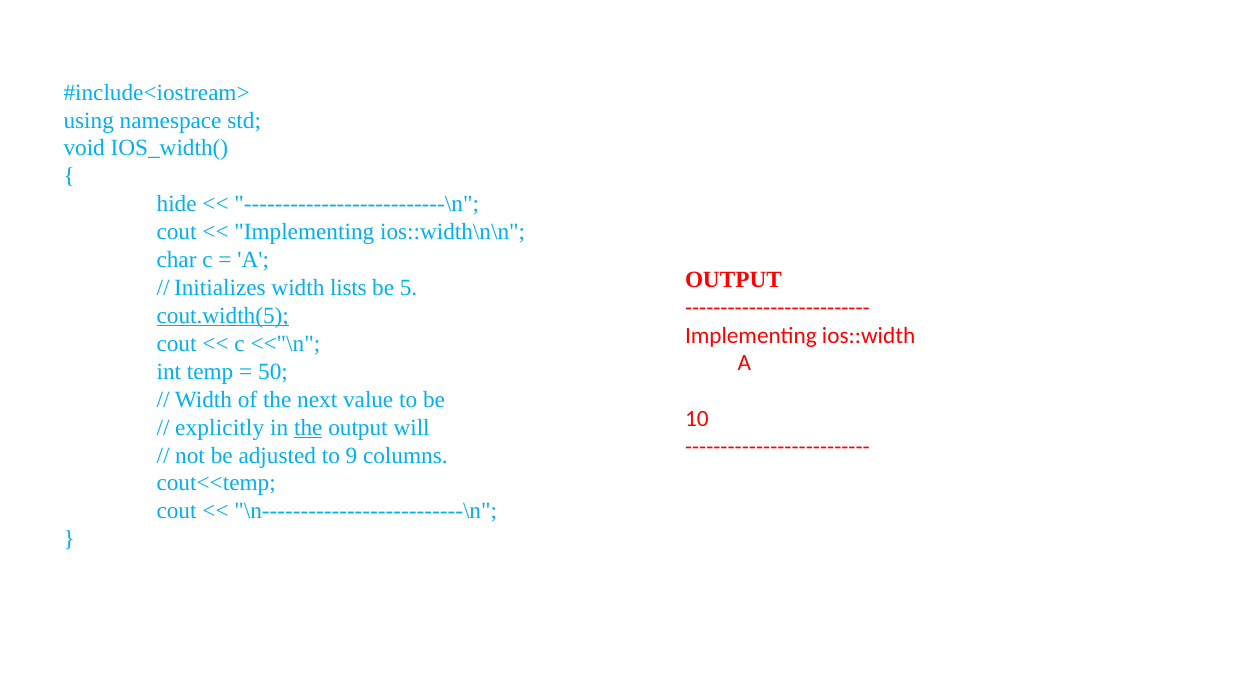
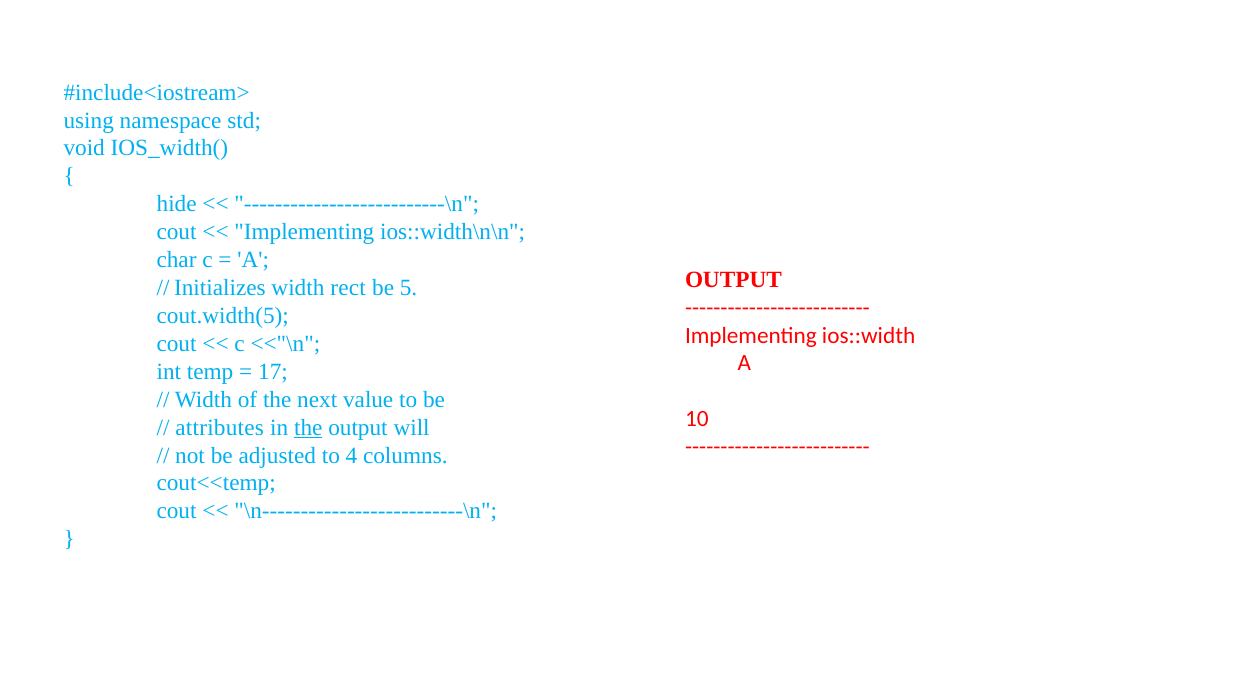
lists: lists -> rect
cout.width(5 underline: present -> none
50: 50 -> 17
explicitly: explicitly -> attributes
9: 9 -> 4
